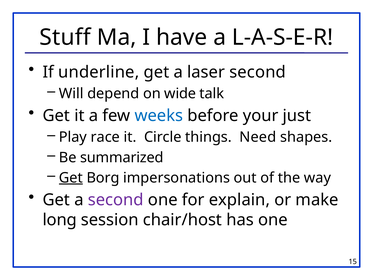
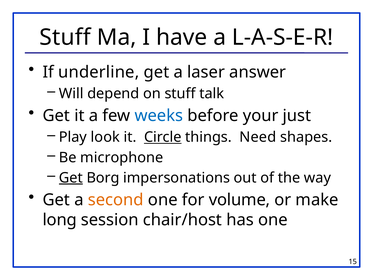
laser second: second -> answer
on wide: wide -> stuff
race: race -> look
Circle underline: none -> present
summarized: summarized -> microphone
second at (116, 200) colour: purple -> orange
explain: explain -> volume
